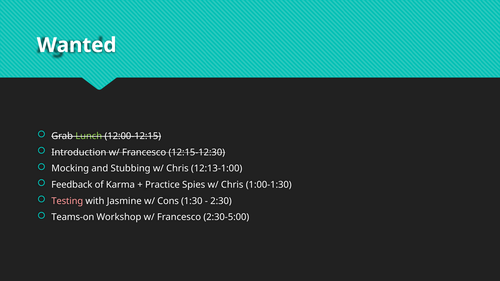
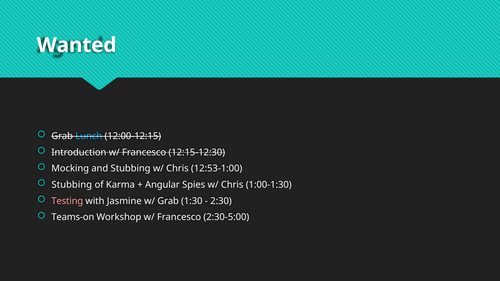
Lunch colour: light green -> light blue
12:13-1:00: 12:13-1:00 -> 12:53-1:00
Feedback at (72, 185): Feedback -> Stubbing
Practice: Practice -> Angular
w/ Cons: Cons -> Grab
